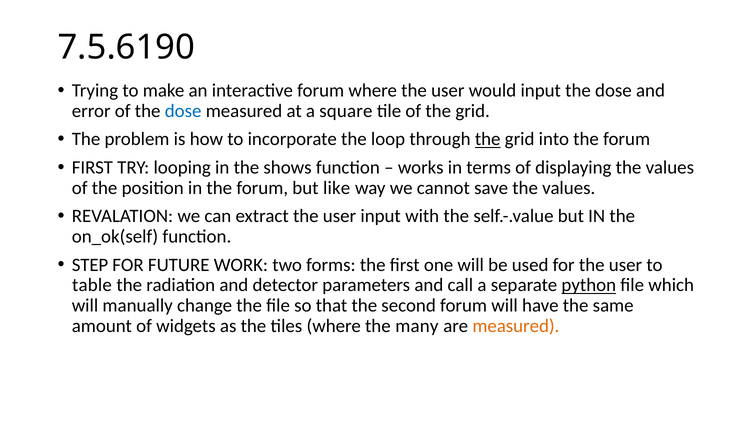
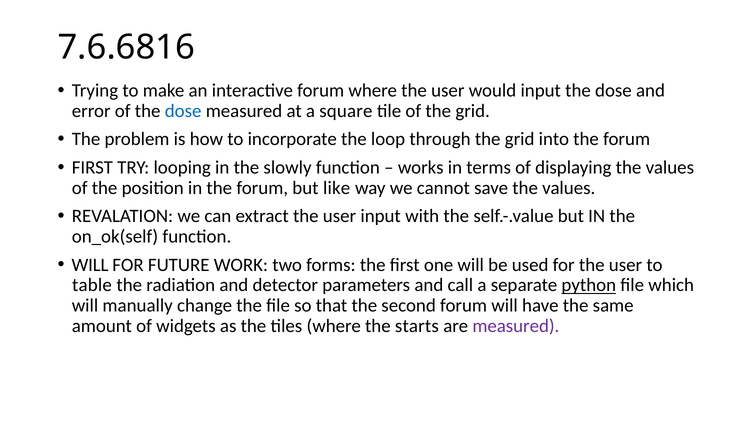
7.5.6190: 7.5.6190 -> 7.6.6816
the at (488, 139) underline: present -> none
shows: shows -> slowly
STEP at (90, 265): STEP -> WILL
many: many -> starts
measured at (516, 326) colour: orange -> purple
